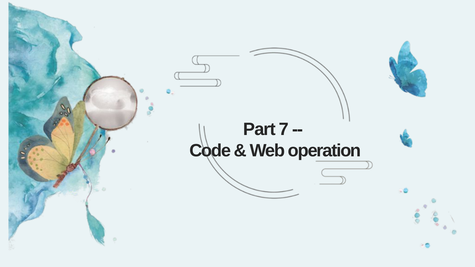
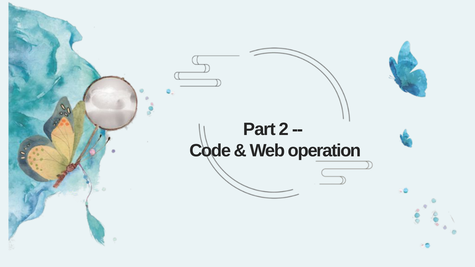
7: 7 -> 2
